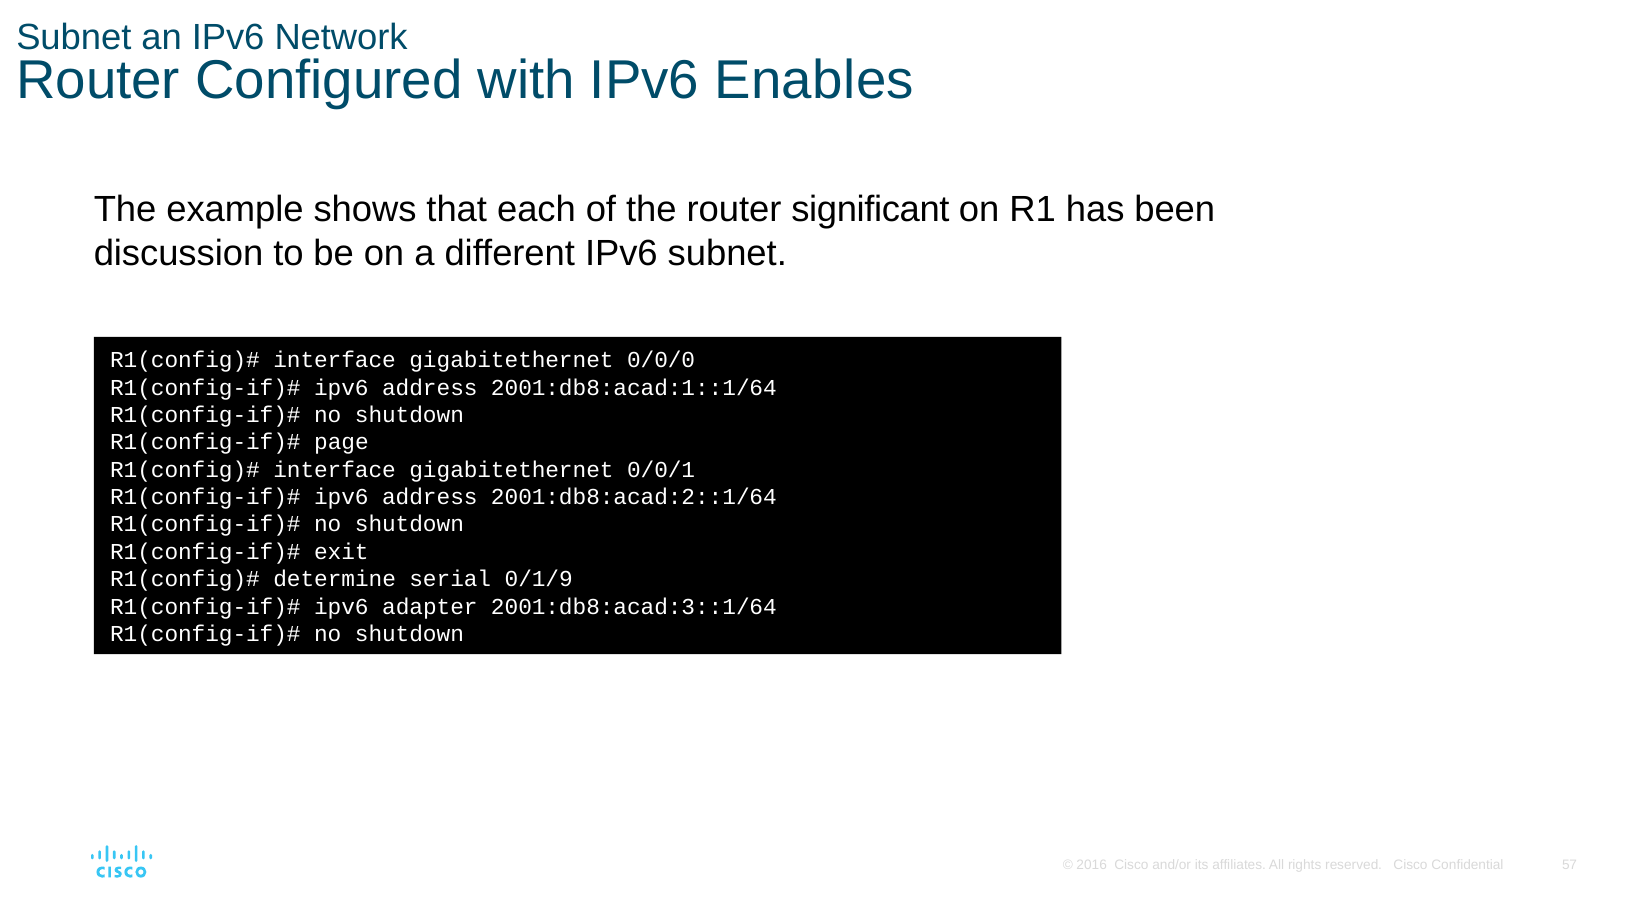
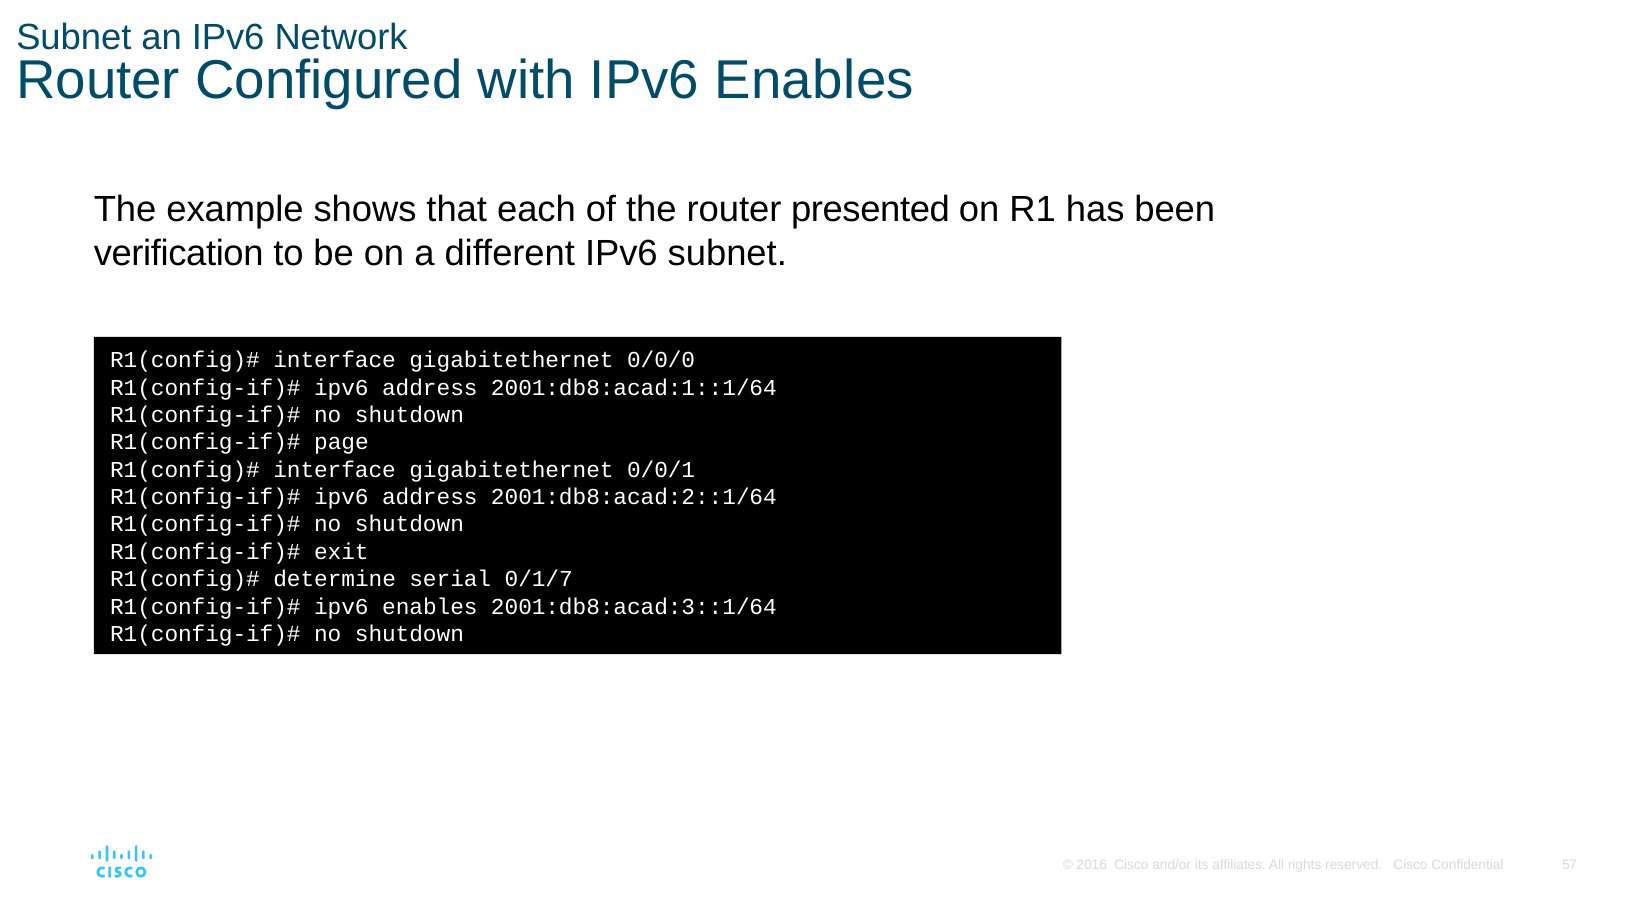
significant: significant -> presented
discussion: discussion -> verification
0/1/9: 0/1/9 -> 0/1/7
adapter at (430, 606): adapter -> enables
